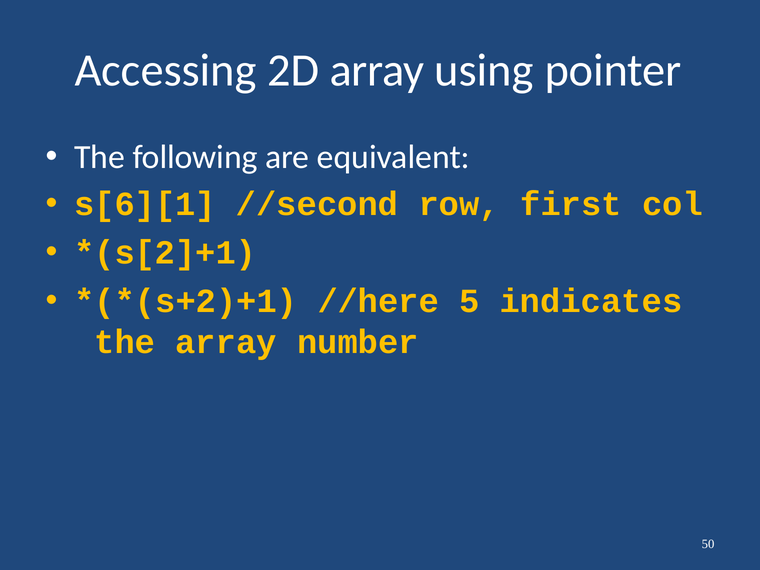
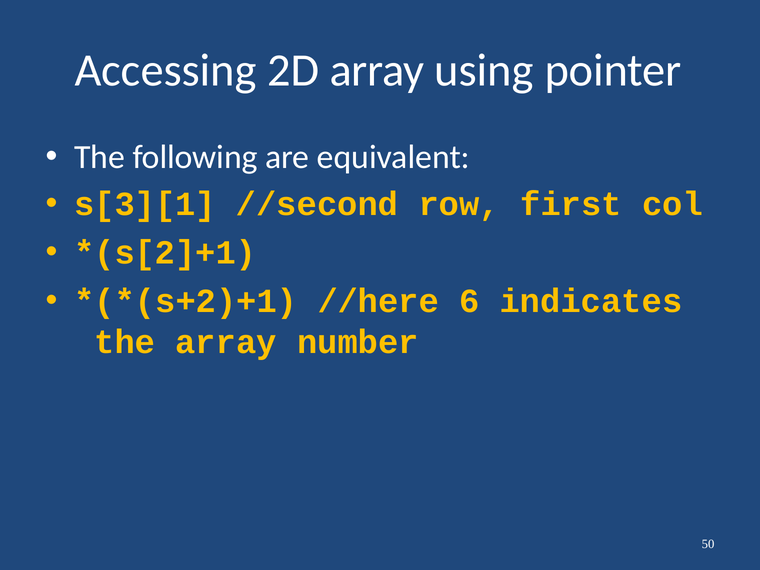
s[6][1: s[6][1 -> s[3][1
5: 5 -> 6
